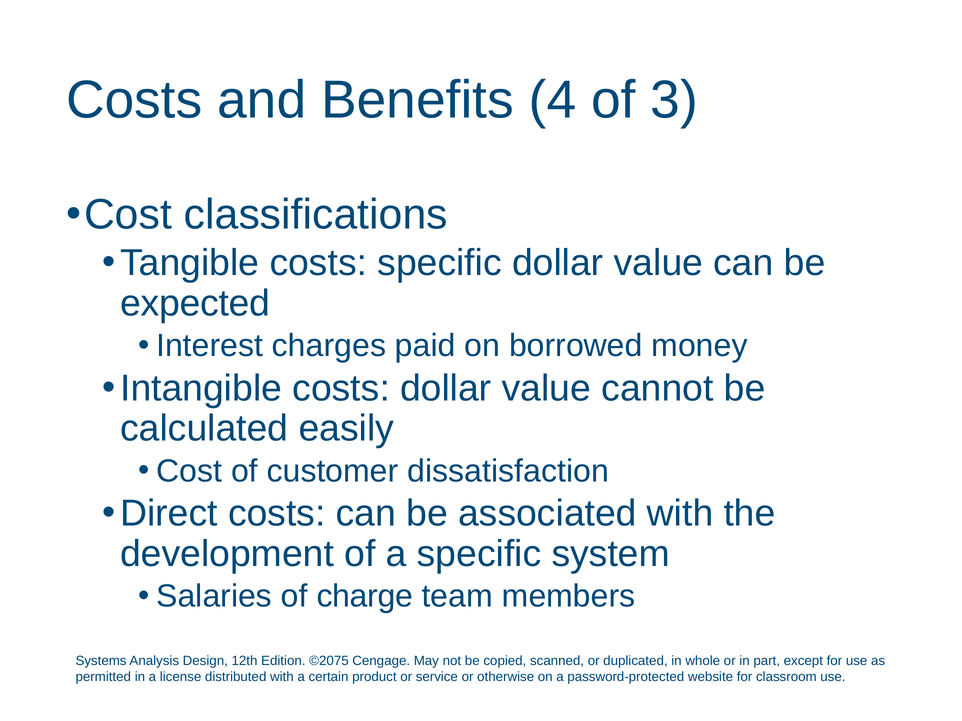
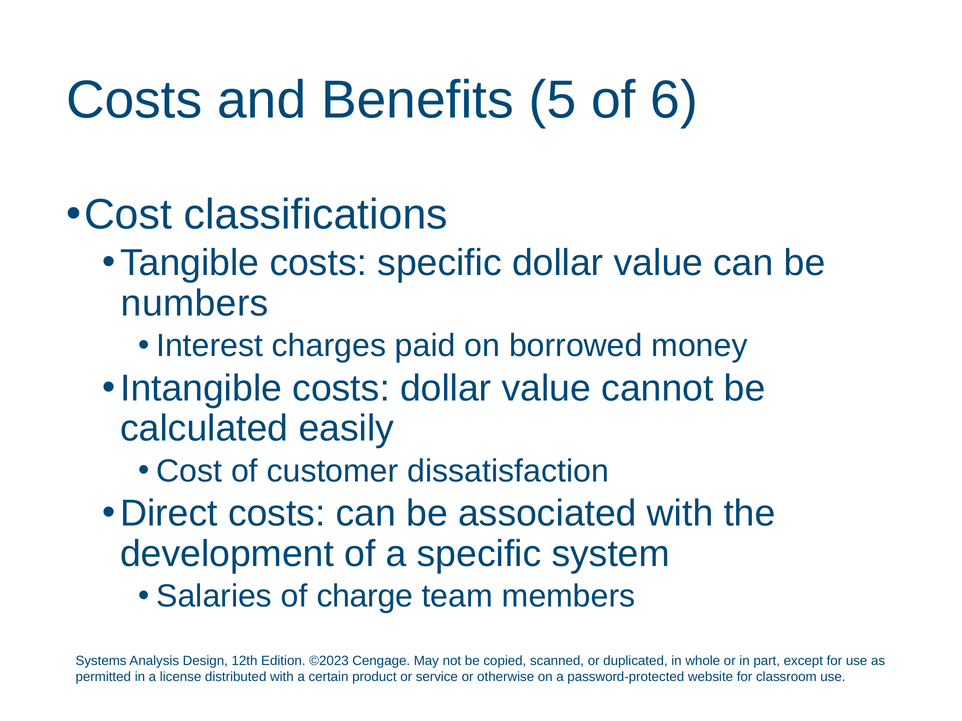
4: 4 -> 5
3: 3 -> 6
expected: expected -> numbers
©2075: ©2075 -> ©2023
